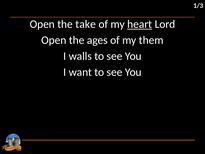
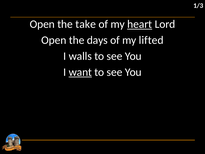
ages: ages -> days
them: them -> lifted
want underline: none -> present
